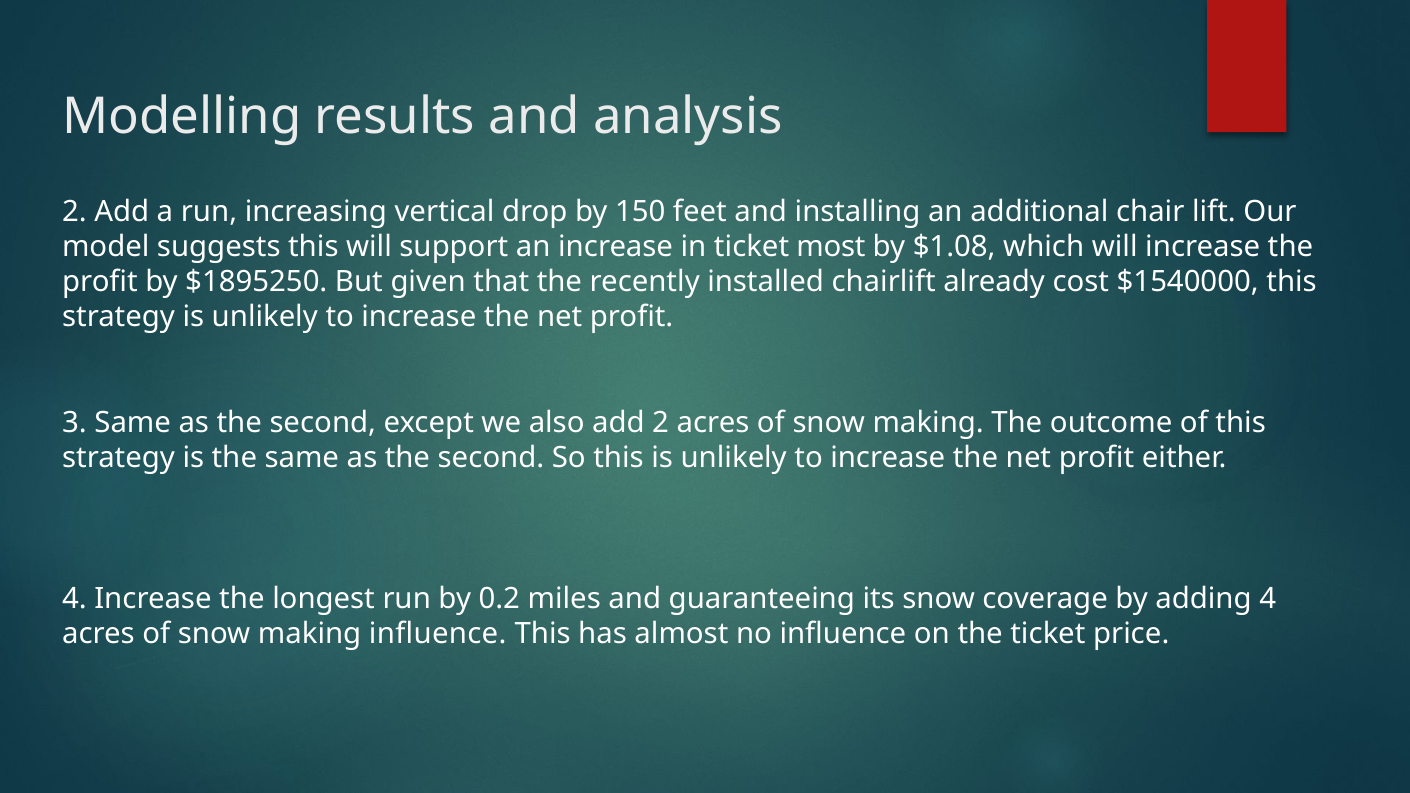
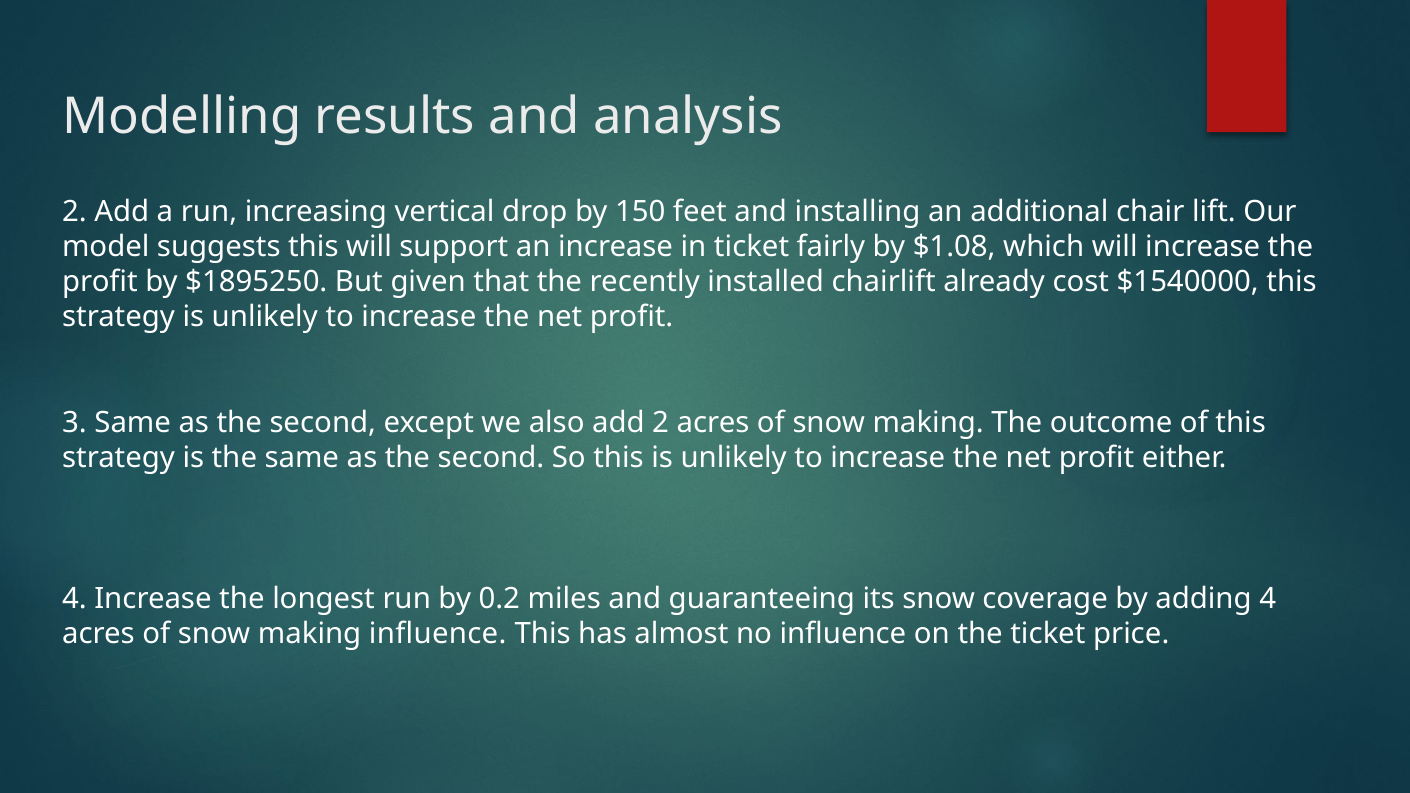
most: most -> fairly
